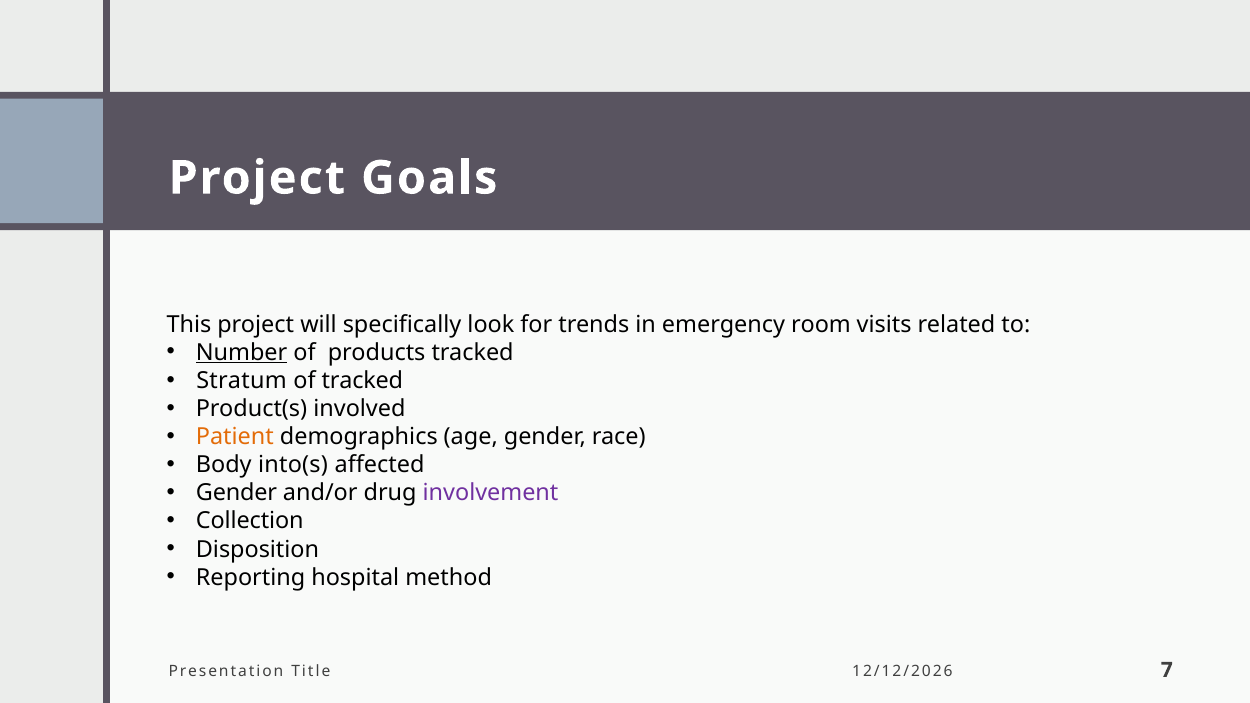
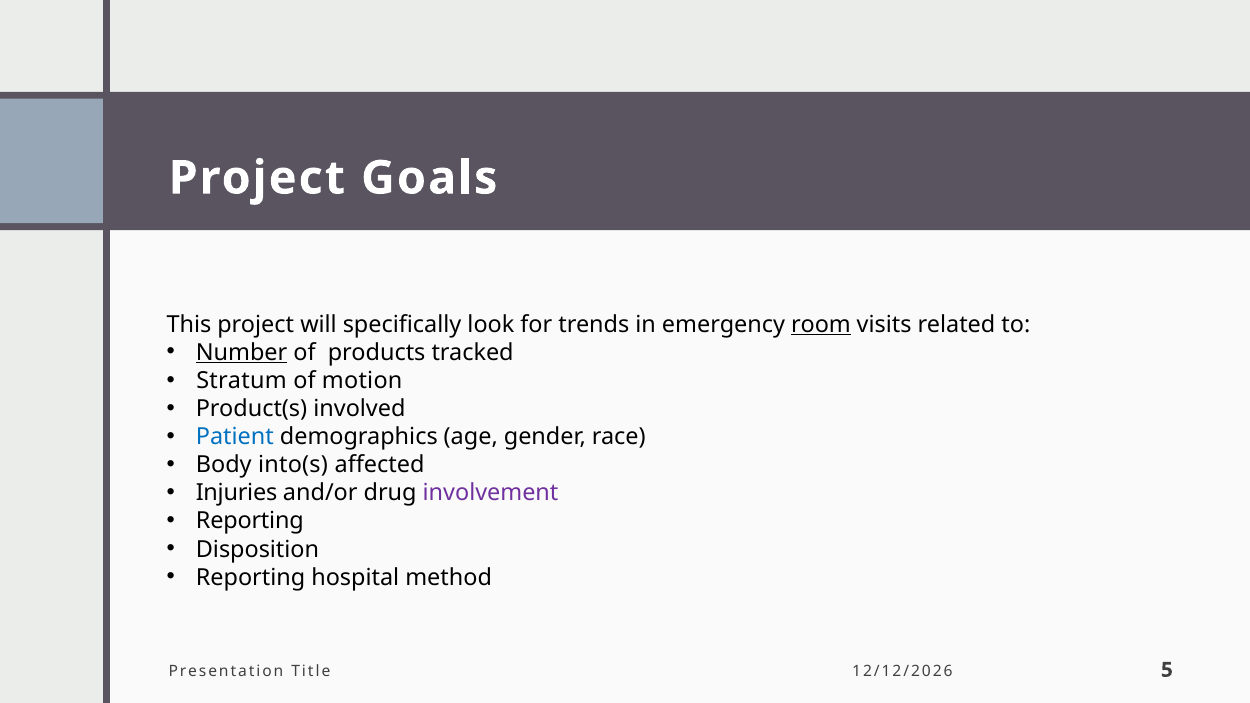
room underline: none -> present
of tracked: tracked -> motion
Patient colour: orange -> blue
Gender at (236, 493): Gender -> Injuries
Collection at (250, 521): Collection -> Reporting
7: 7 -> 5
